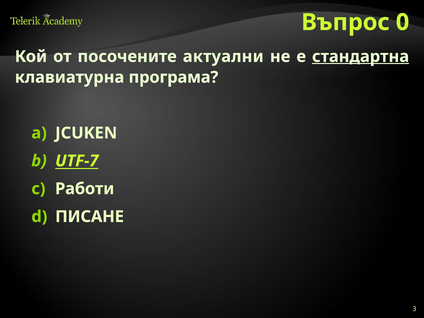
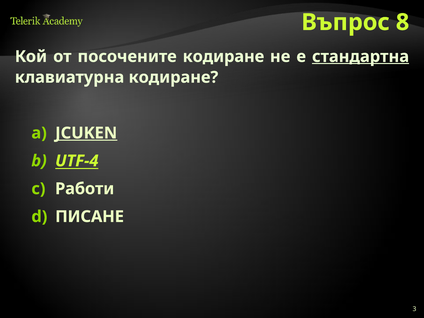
0: 0 -> 8
посочените актуални: актуални -> кодиране
клавиатурна програма: програма -> кодиране
JCUKEN underline: none -> present
UTF-7: UTF-7 -> UTF-4
